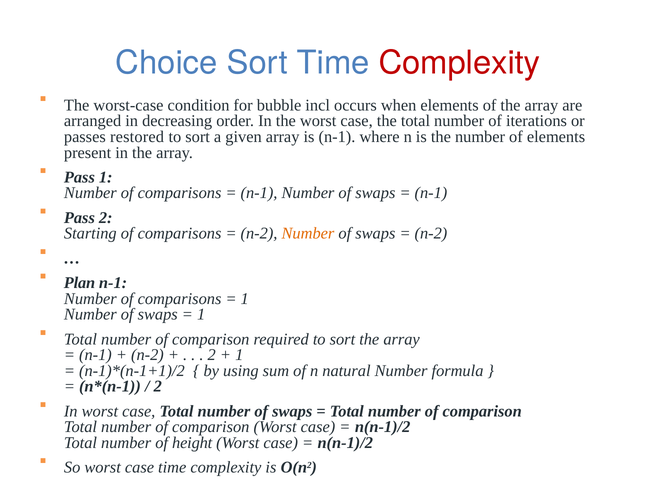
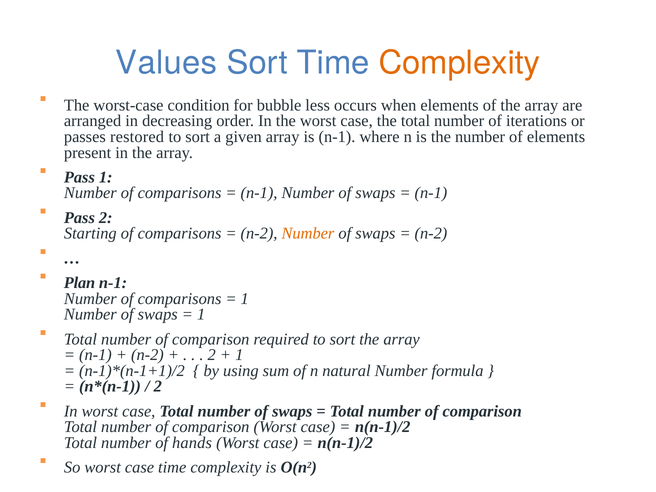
Choice: Choice -> Values
Complexity at (459, 63) colour: red -> orange
incl: incl -> less
height: height -> hands
